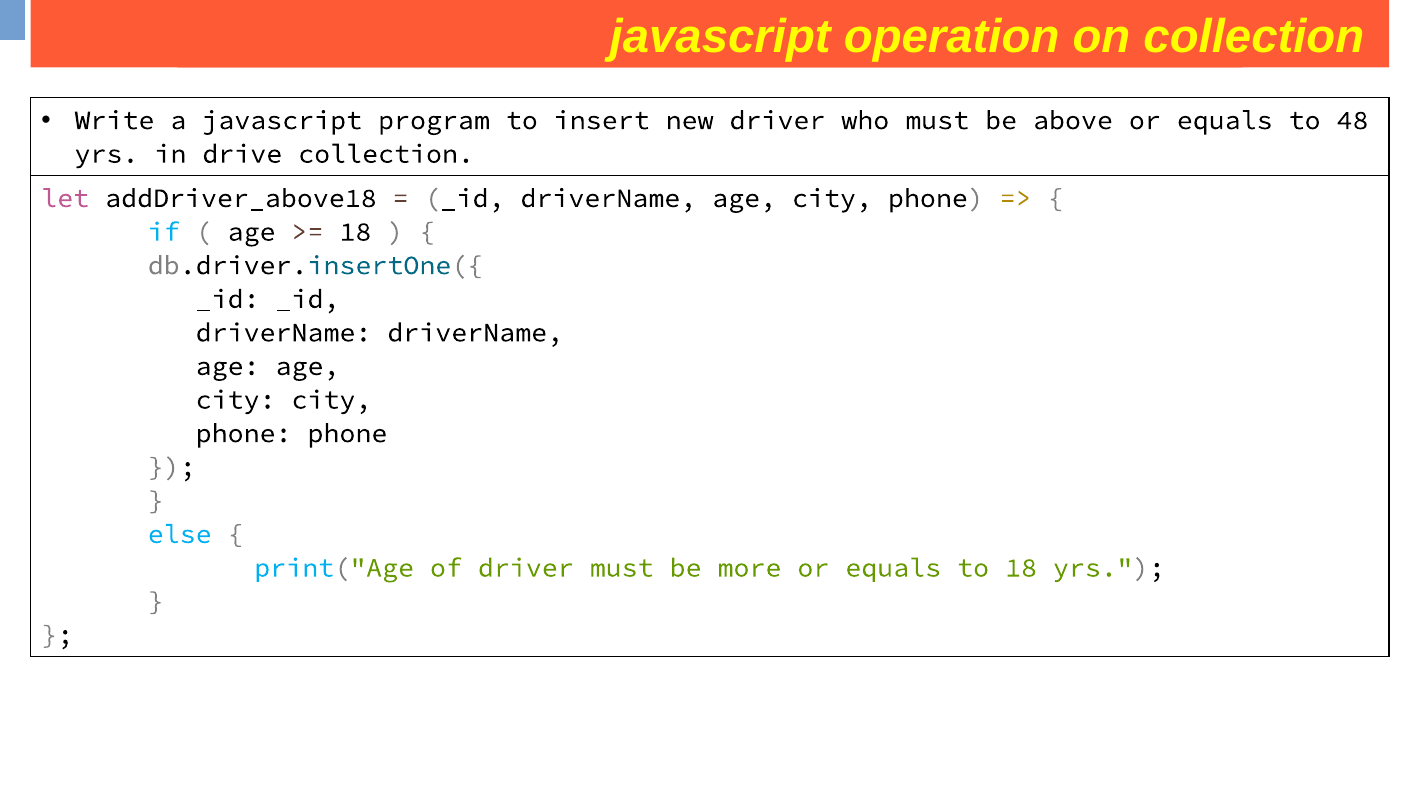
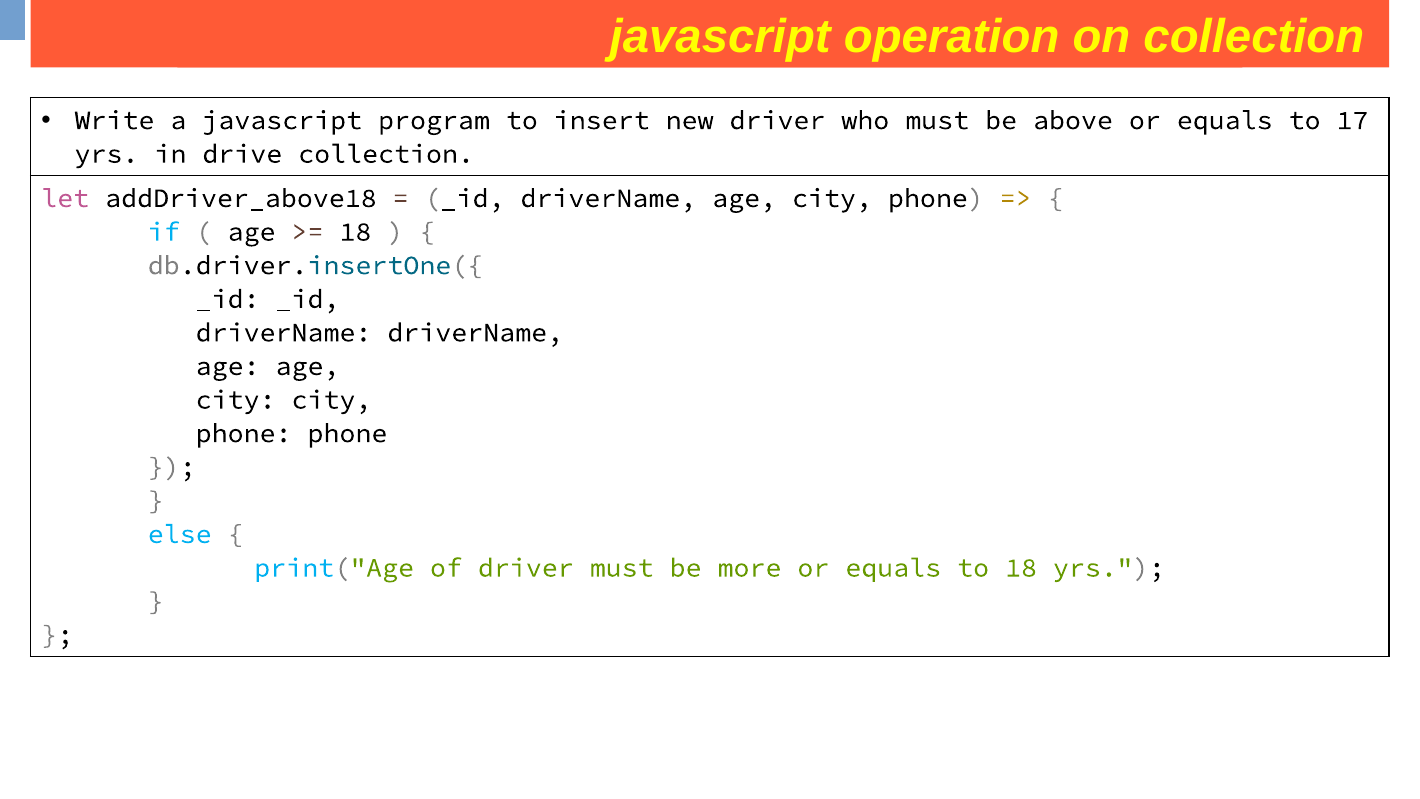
48: 48 -> 17
